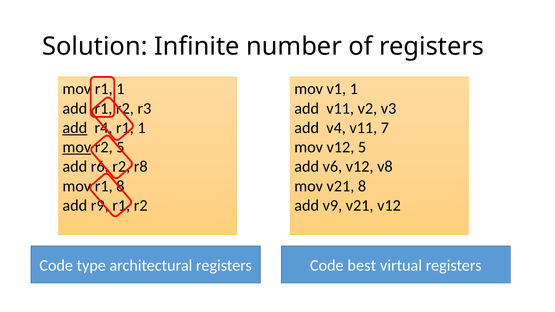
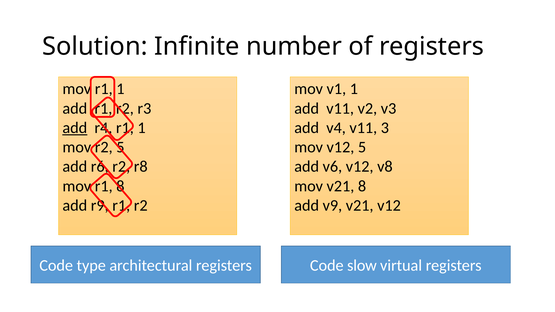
7: 7 -> 3
mov at (77, 147) underline: present -> none
best: best -> slow
